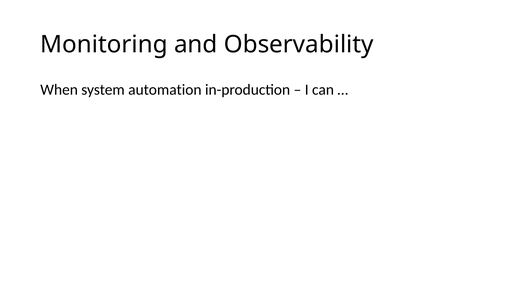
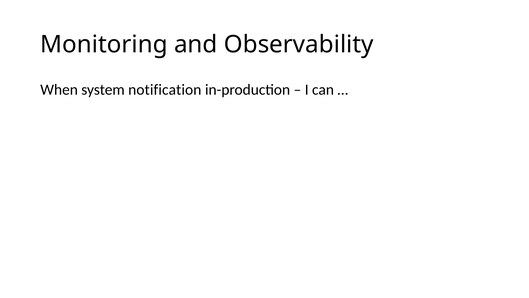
automation: automation -> notification
